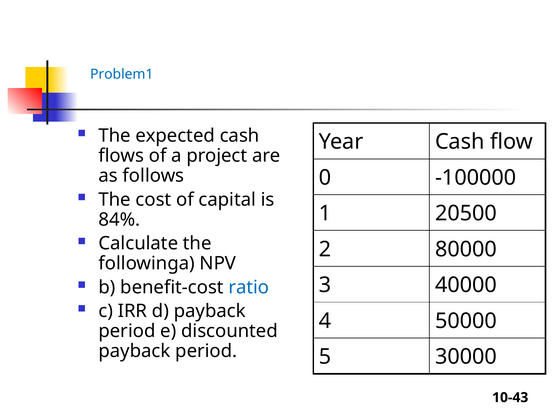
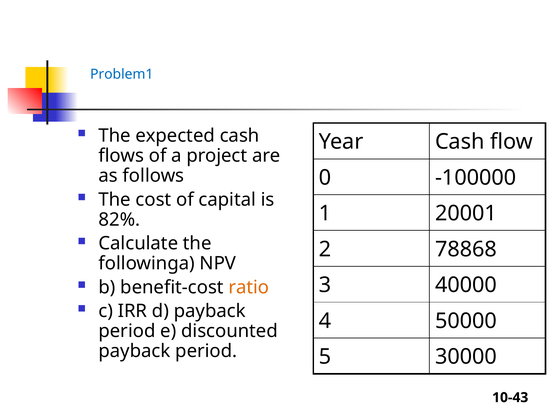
20500: 20500 -> 20001
84%: 84% -> 82%
80000: 80000 -> 78868
ratio colour: blue -> orange
